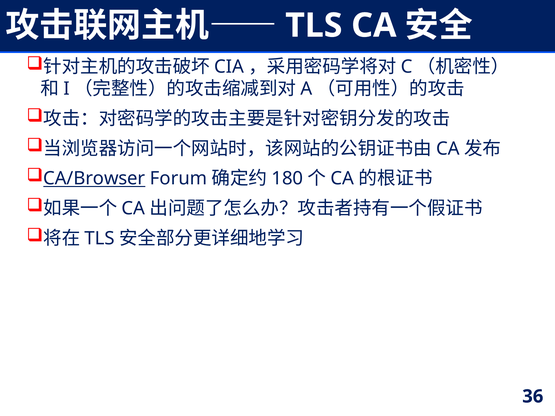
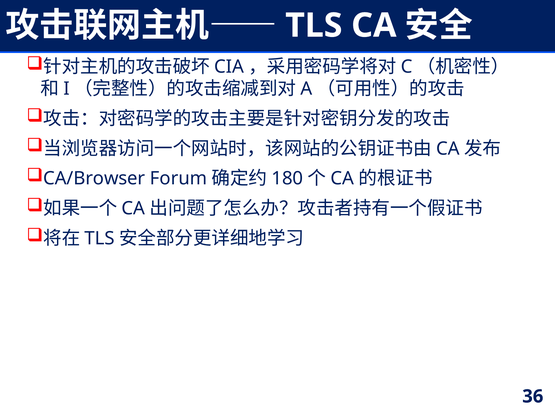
CA/Browser underline: present -> none
